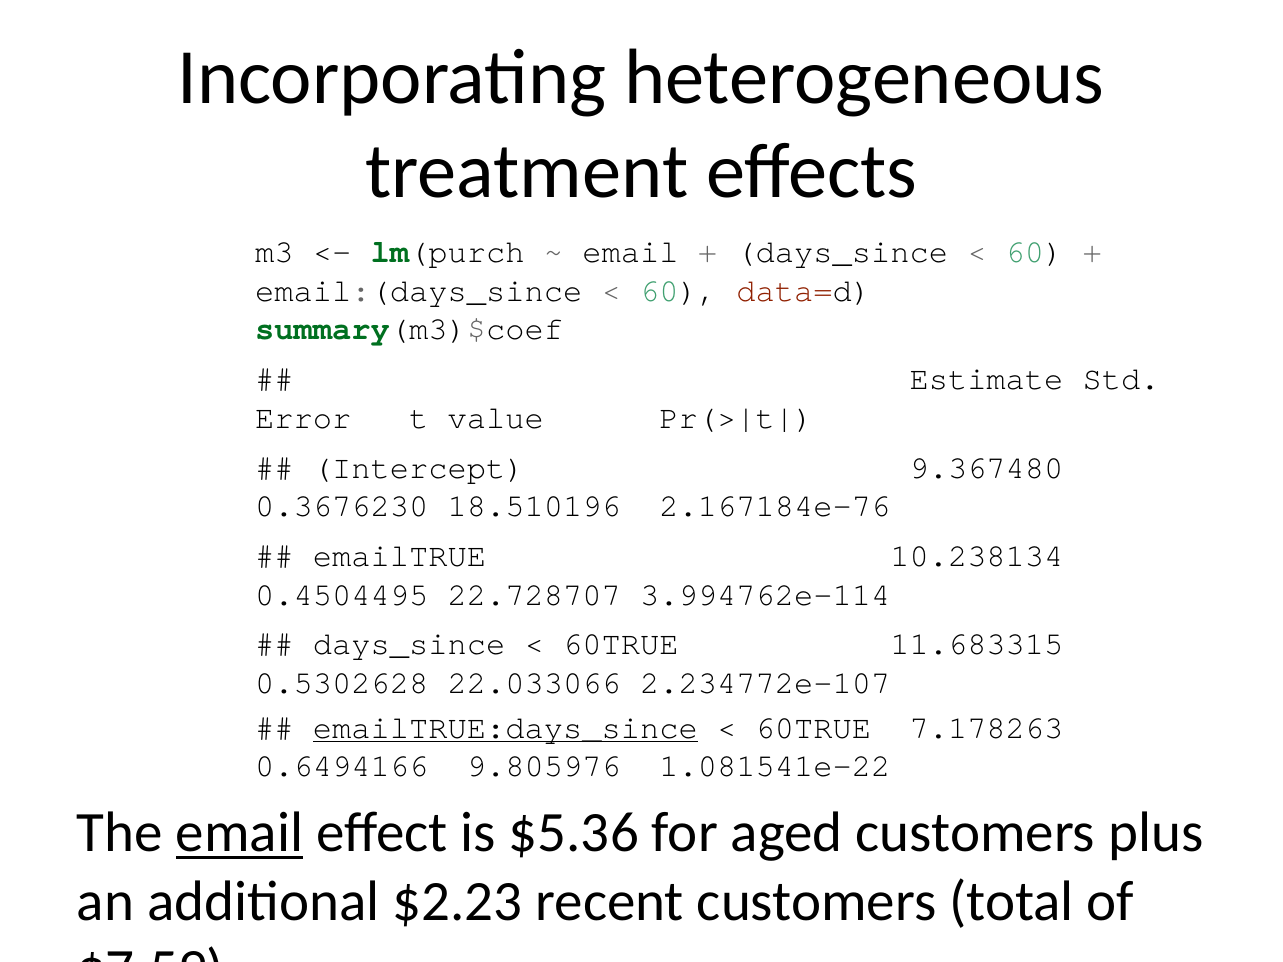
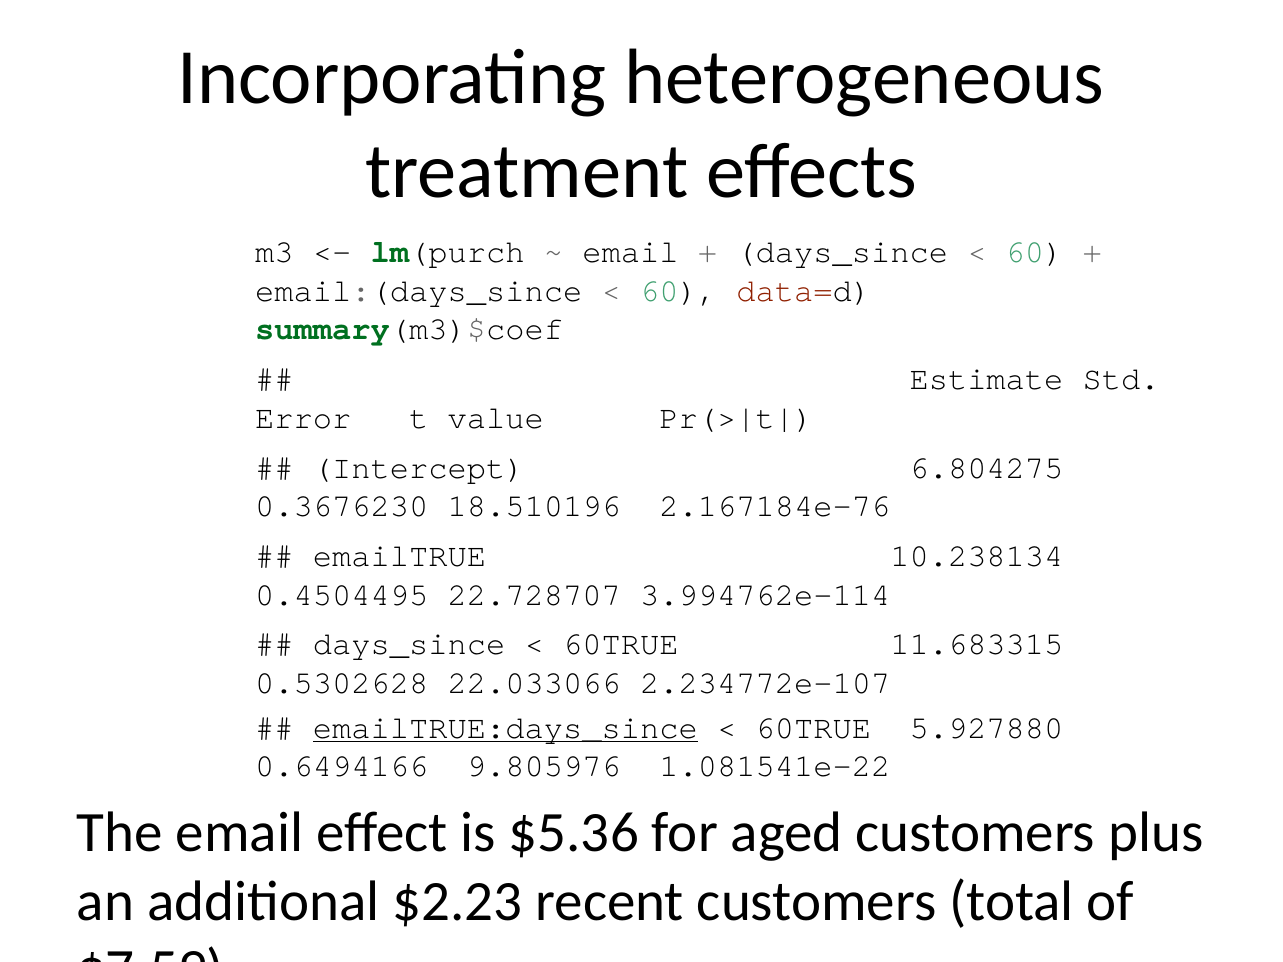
9.367480: 9.367480 -> 6.804275
7.178263: 7.178263 -> 5.927880
email at (240, 833) underline: present -> none
